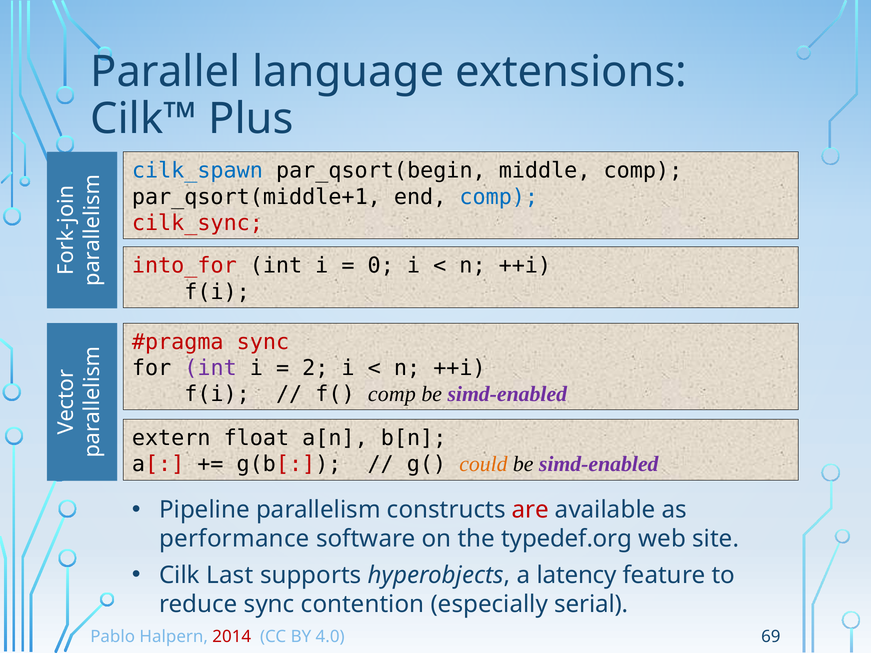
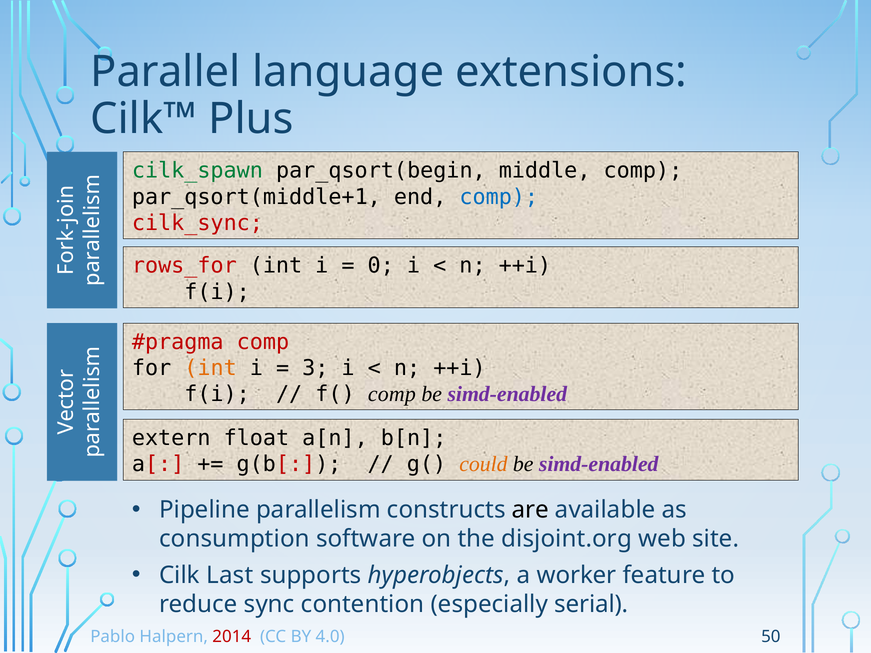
cilk_spawn colour: blue -> green
into_for: into_for -> rows_for
sync at (263, 342): sync -> comp
int at (211, 368) colour: purple -> orange
2: 2 -> 3
are colour: red -> black
performance: performance -> consumption
typedef.org: typedef.org -> disjoint.org
latency: latency -> worker
69: 69 -> 50
